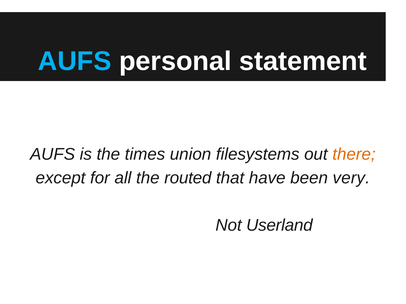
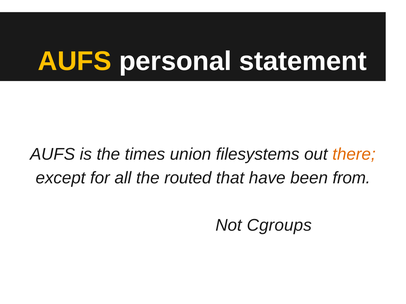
AUFS at (75, 61) colour: light blue -> yellow
very: very -> from
Userland: Userland -> Cgroups
